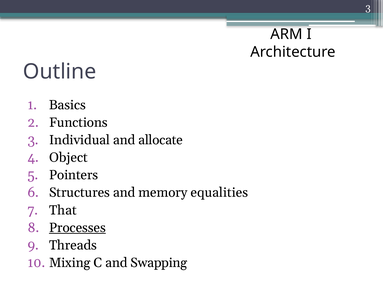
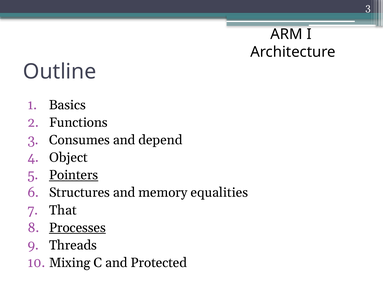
Individual: Individual -> Consumes
allocate: allocate -> depend
Pointers underline: none -> present
Swapping: Swapping -> Protected
